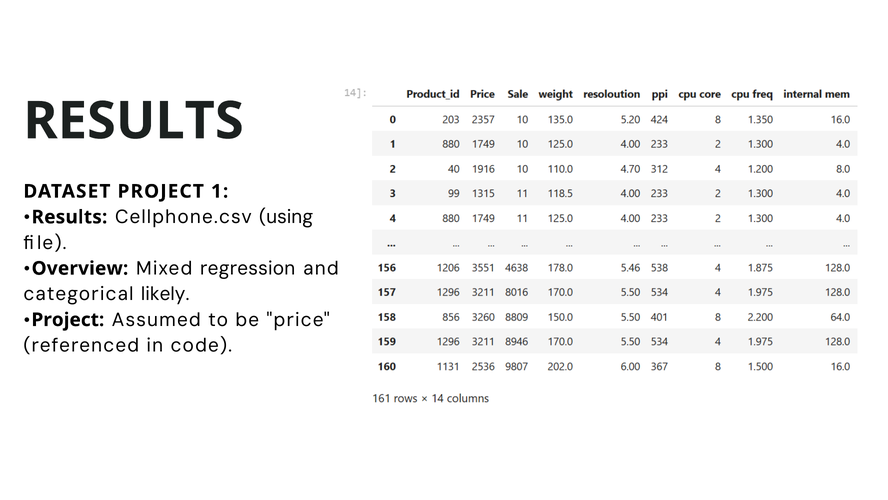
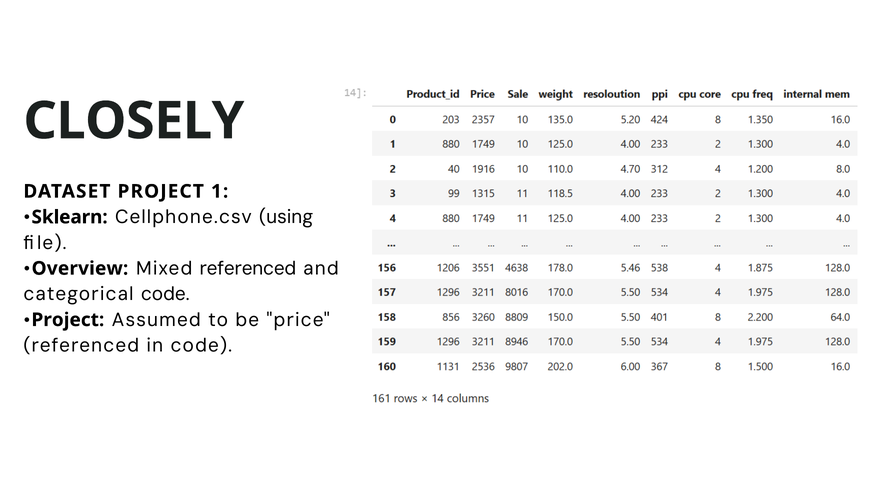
RESULTS at (134, 121): RESULTS -> CLOSELY
Results at (69, 217): Results -> Sklearn
Mixed regression: regression -> referenced
categorical likely: likely -> code
